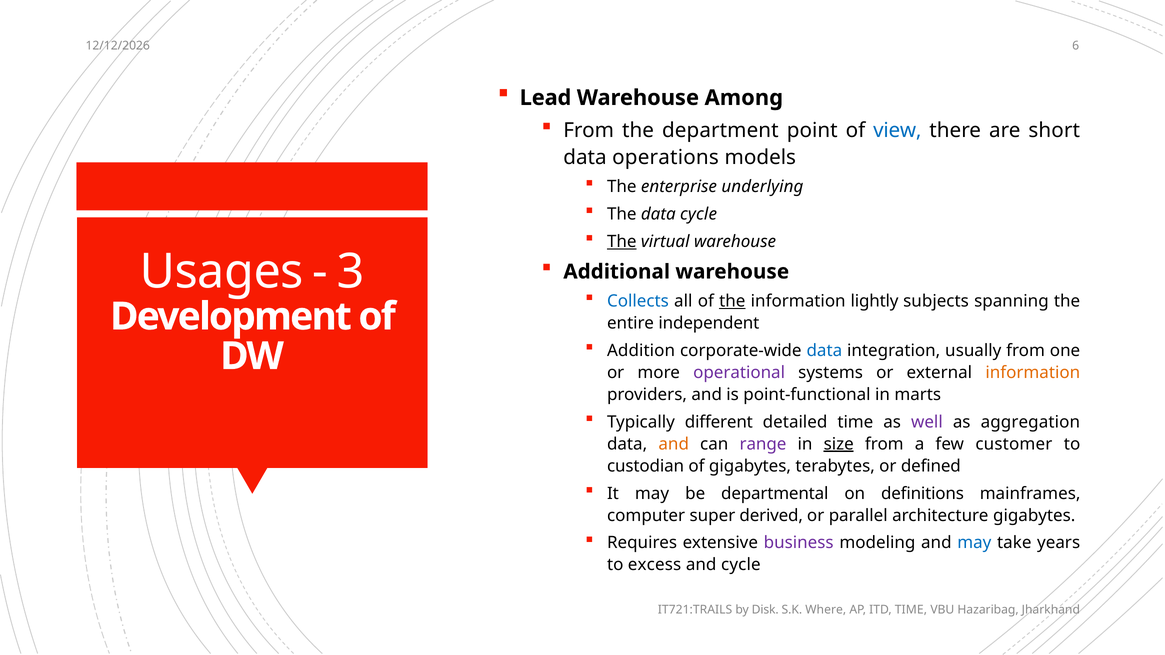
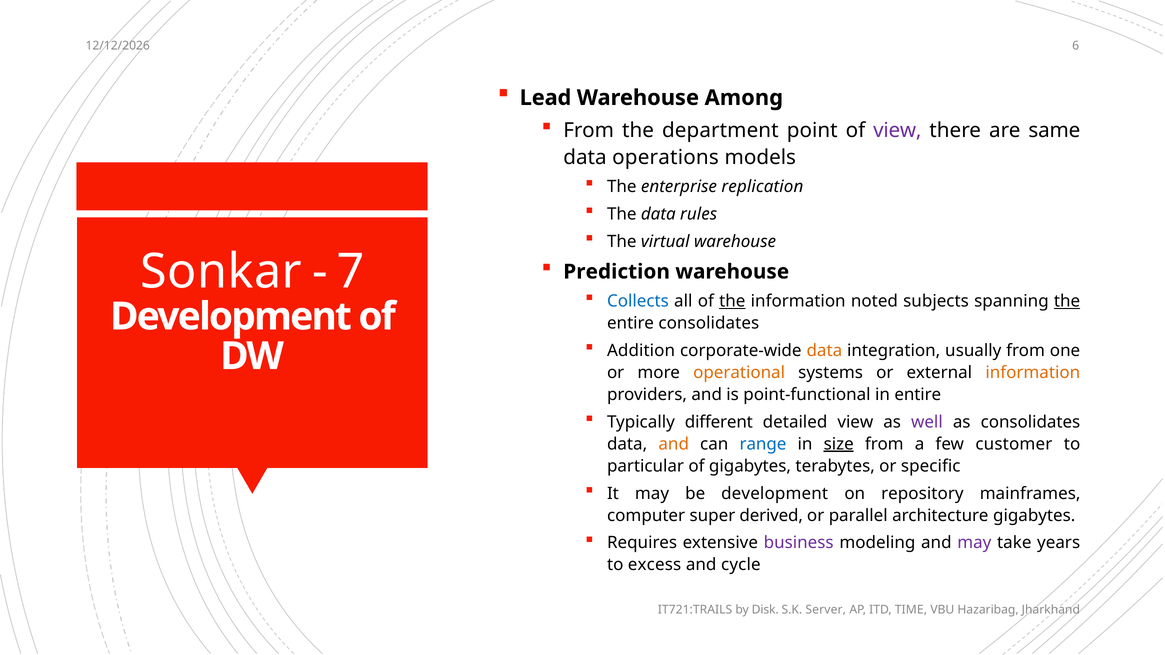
view at (897, 131) colour: blue -> purple
short: short -> same
underlying: underlying -> replication
data cycle: cycle -> rules
The at (622, 242) underline: present -> none
Usages: Usages -> Sonkar
3: 3 -> 7
Additional: Additional -> Prediction
lightly: lightly -> noted
the at (1067, 301) underline: none -> present
entire independent: independent -> consolidates
data at (824, 351) colour: blue -> orange
operational colour: purple -> orange
in marts: marts -> entire
detailed time: time -> view
as aggregation: aggregation -> consolidates
range colour: purple -> blue
custodian: custodian -> particular
defined: defined -> specific
be departmental: departmental -> development
definitions: definitions -> repository
may at (974, 543) colour: blue -> purple
Where: Where -> Server
